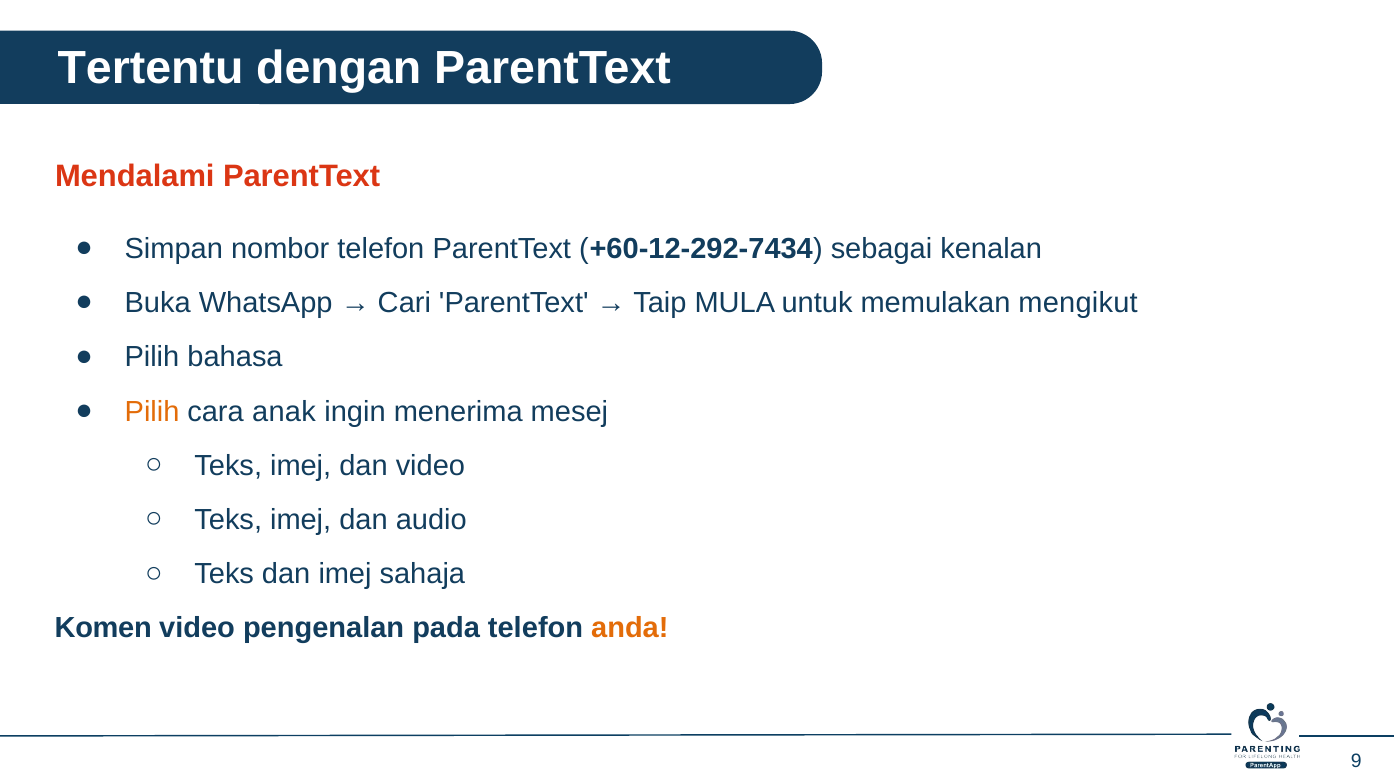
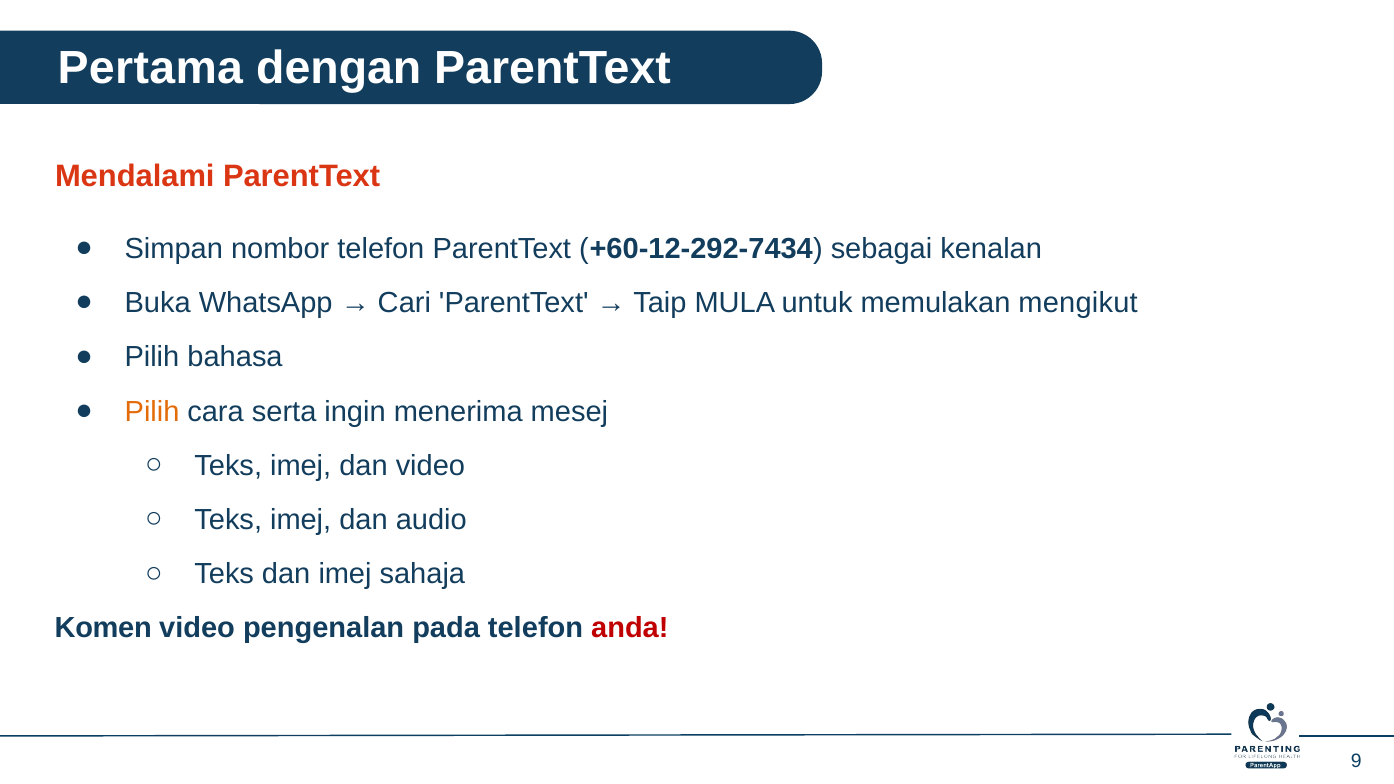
Tertentu: Tertentu -> Pertama
anak: anak -> serta
anda colour: orange -> red
